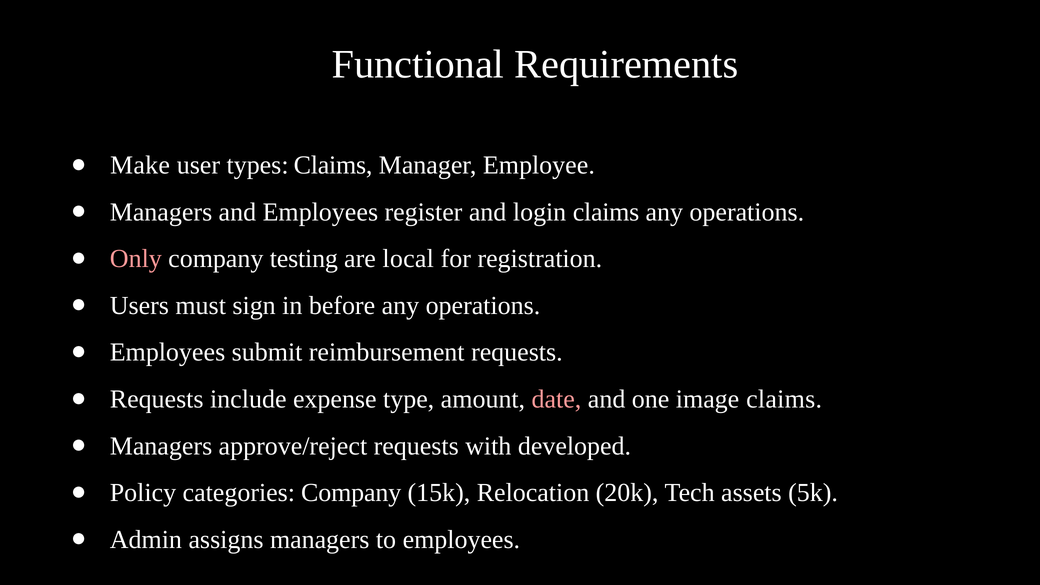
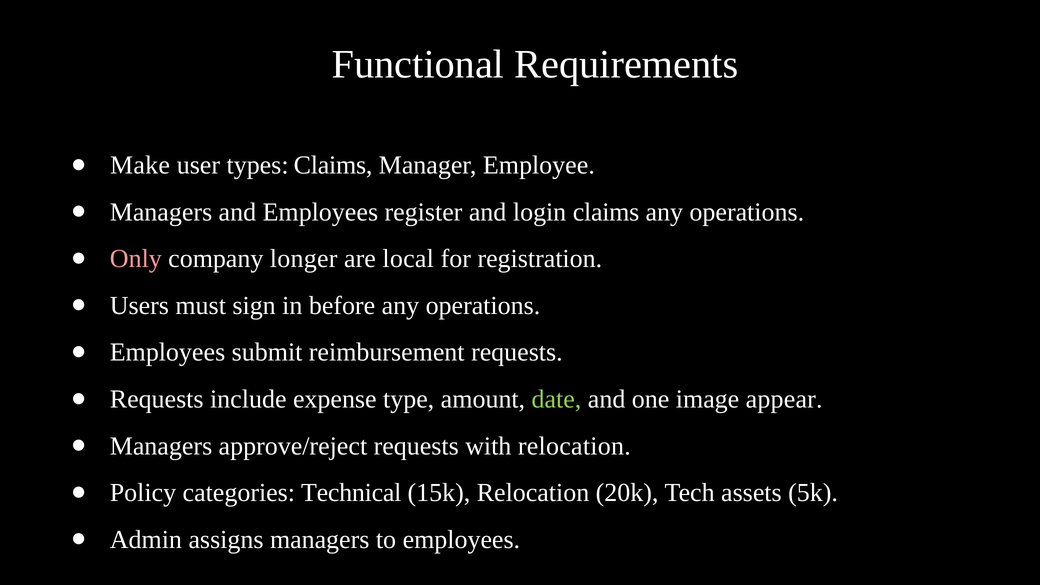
testing: testing -> longer
date colour: pink -> light green
image claims: claims -> appear
with developed: developed -> relocation
categories Company: Company -> Technical
